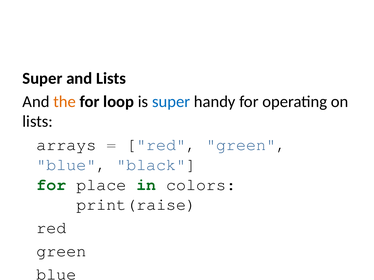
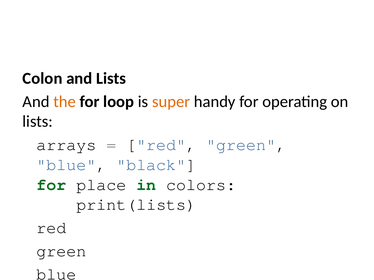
Super at (42, 78): Super -> Colon
super at (171, 102) colour: blue -> orange
print(raise: print(raise -> print(lists
